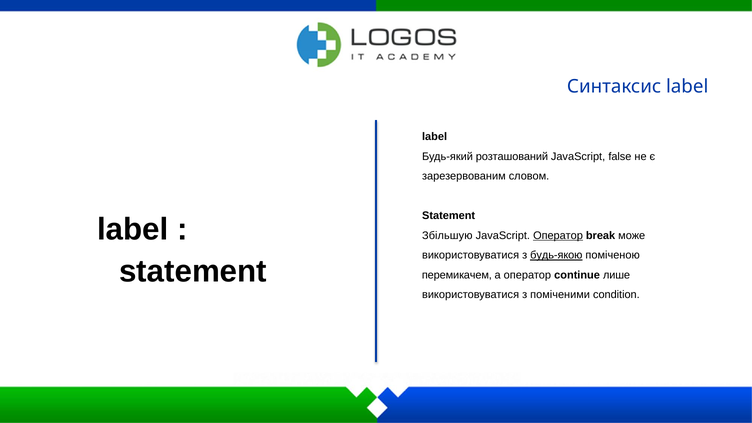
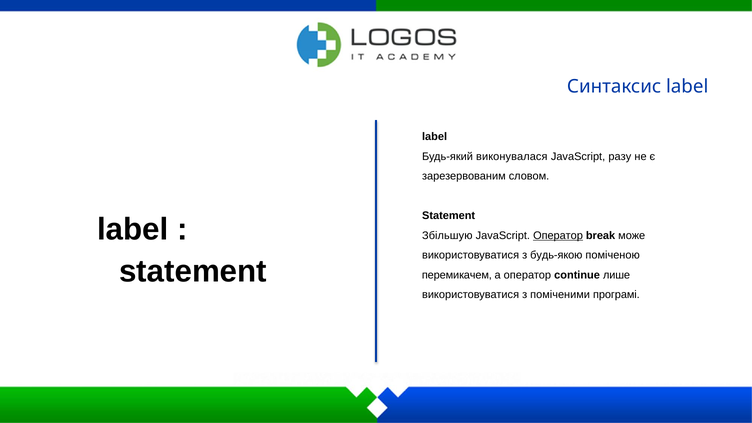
розташований: розташований -> виконувалася
false: false -> разу
будь-якою underline: present -> none
condition: condition -> програмі
